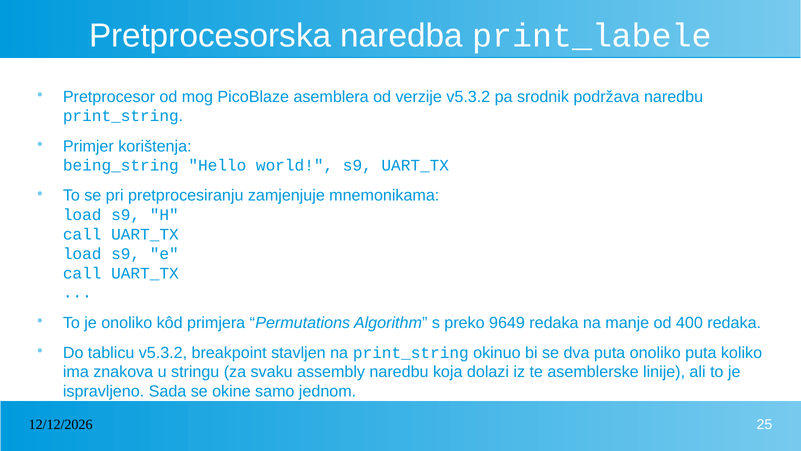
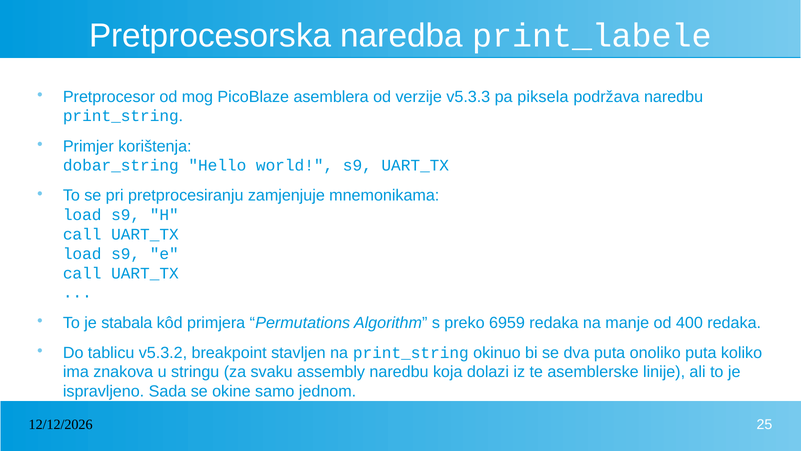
verzije v5.3.2: v5.3.2 -> v5.3.3
srodnik: srodnik -> piksela
being_string: being_string -> dobar_string
je onoliko: onoliko -> stabala
9649: 9649 -> 6959
